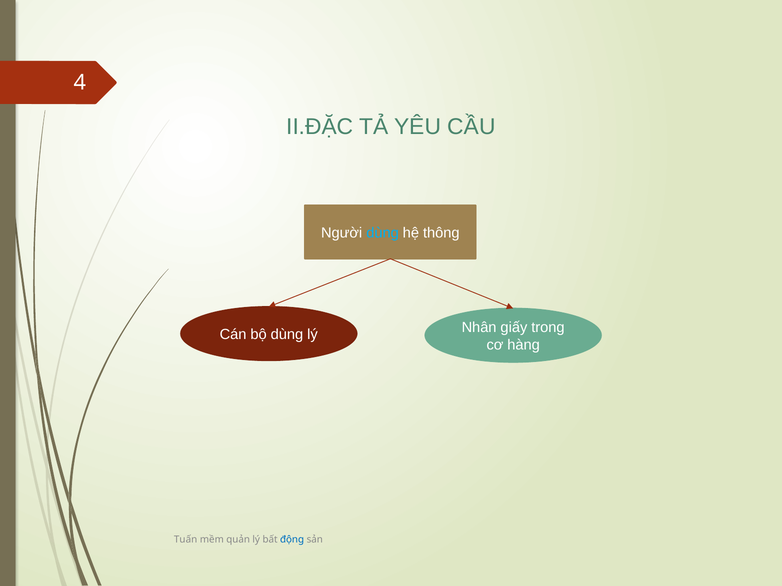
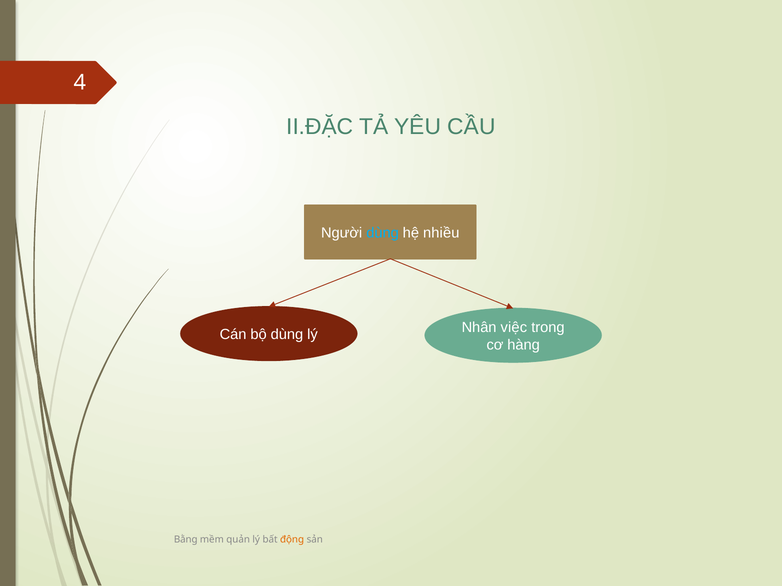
thông: thông -> nhiều
giấy: giấy -> việc
Tuấn: Tuấn -> Bằng
động colour: blue -> orange
